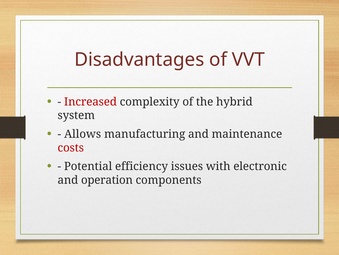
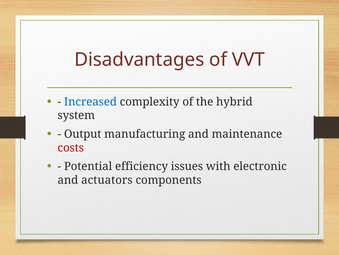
Increased colour: red -> blue
Allows: Allows -> Output
operation: operation -> actuators
